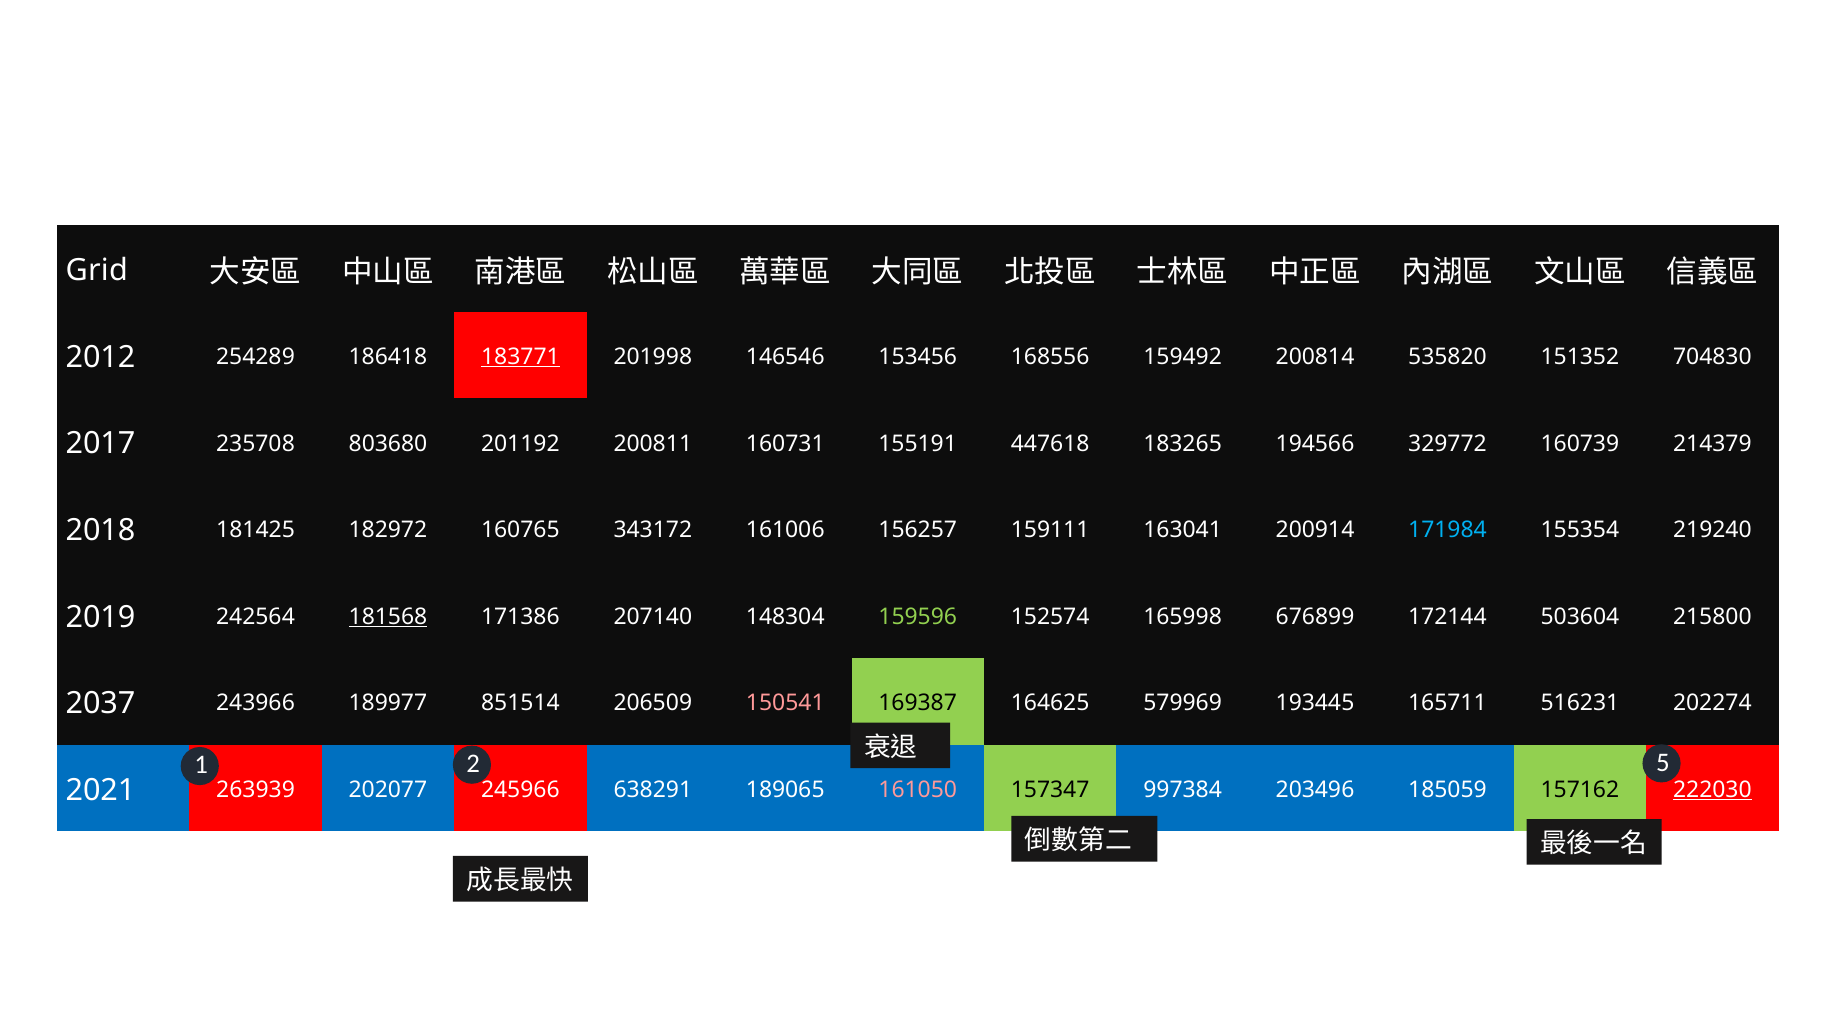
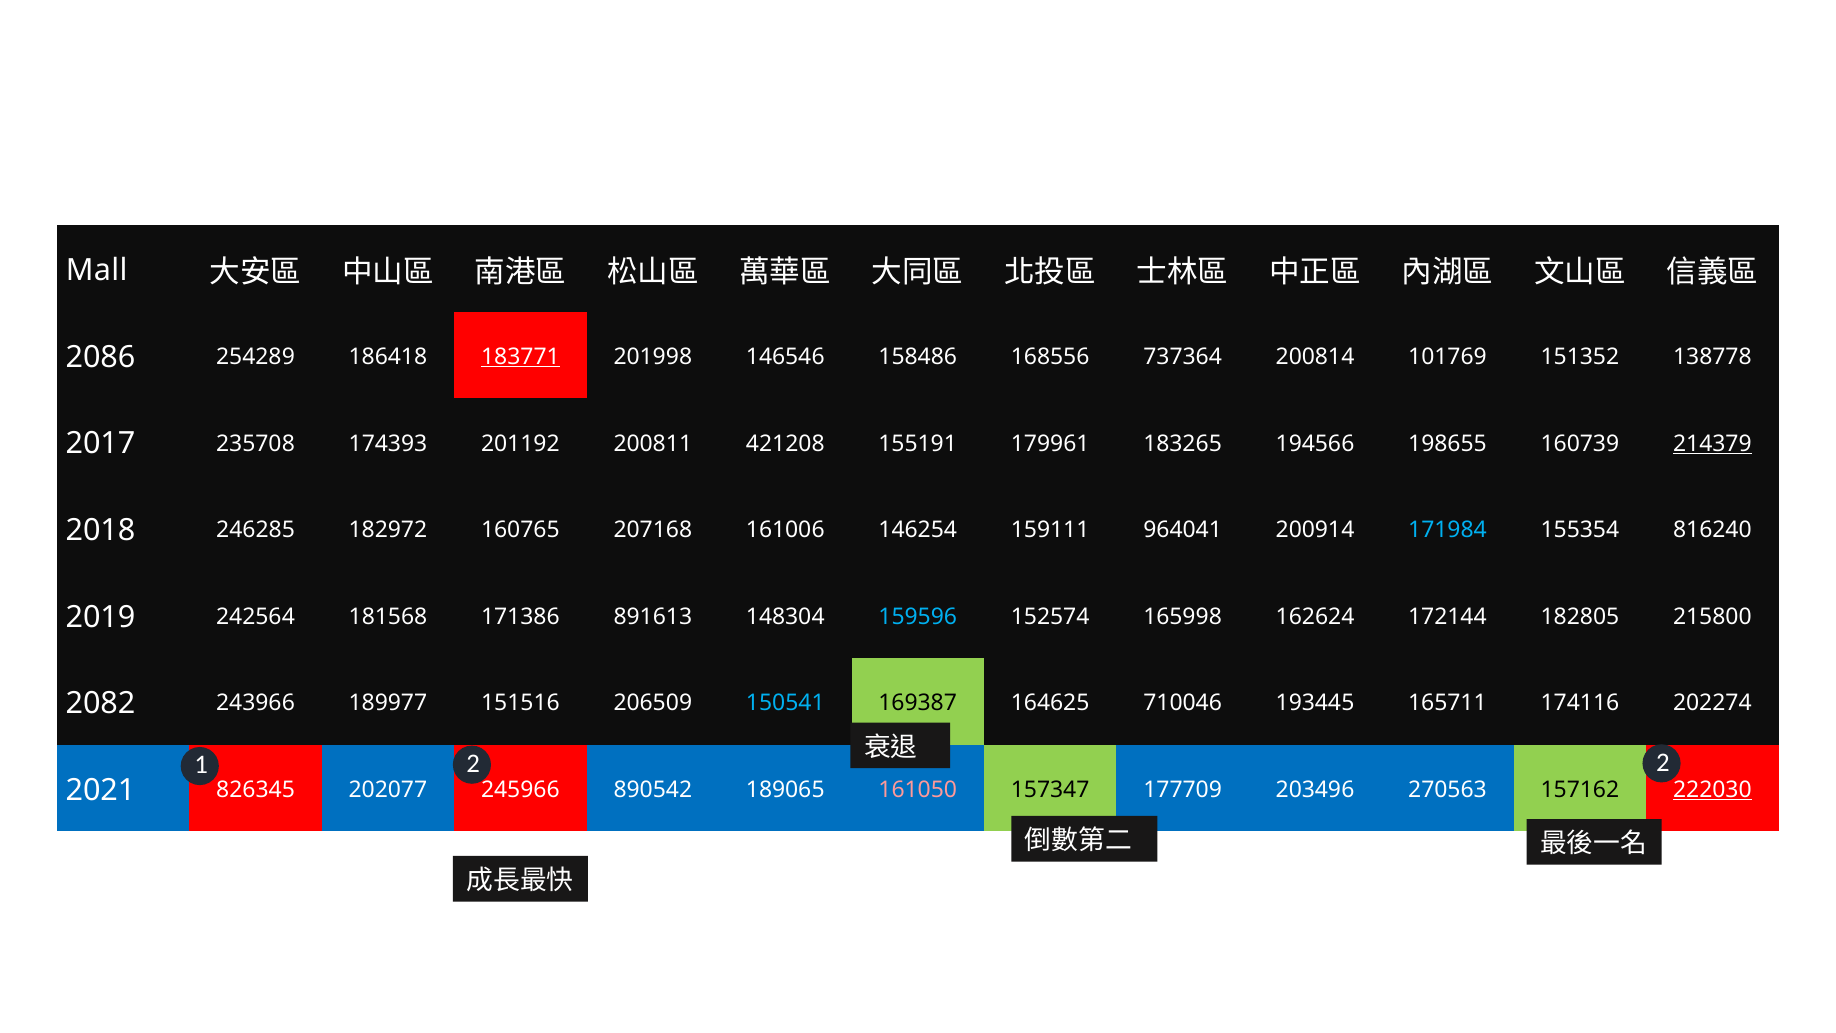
Grid: Grid -> Mall
2012: 2012 -> 2086
153456: 153456 -> 158486
159492: 159492 -> 737364
535820: 535820 -> 101769
704830: 704830 -> 138778
803680: 803680 -> 174393
160731: 160731 -> 421208
447618: 447618 -> 179961
329772: 329772 -> 198655
214379 underline: none -> present
181425: 181425 -> 246285
343172: 343172 -> 207168
156257: 156257 -> 146254
163041: 163041 -> 964041
219240: 219240 -> 816240
181568 underline: present -> none
207140: 207140 -> 891613
159596 colour: light green -> light blue
676899: 676899 -> 162624
503604: 503604 -> 182805
2037: 2037 -> 2082
851514: 851514 -> 151516
150541 colour: pink -> light blue
579969: 579969 -> 710046
516231: 516231 -> 174116
2 5: 5 -> 2
263939: 263939 -> 826345
638291: 638291 -> 890542
997384: 997384 -> 177709
185059: 185059 -> 270563
